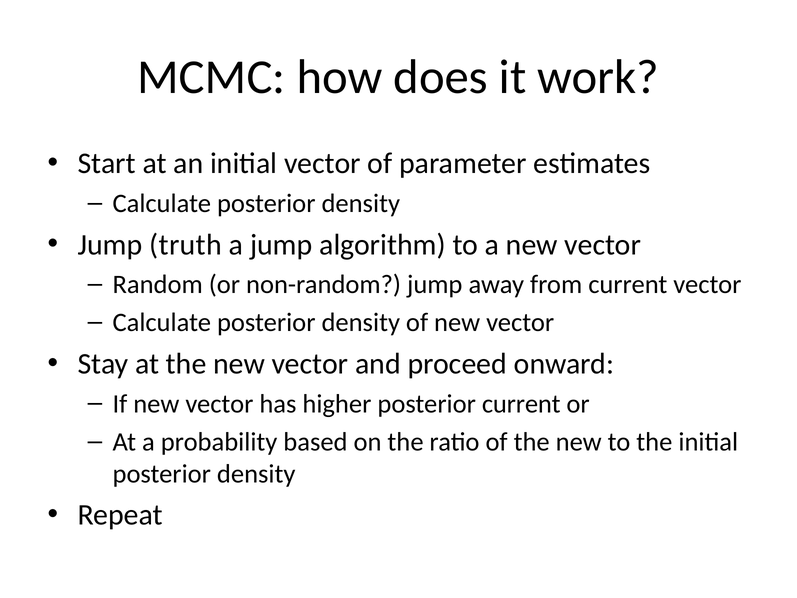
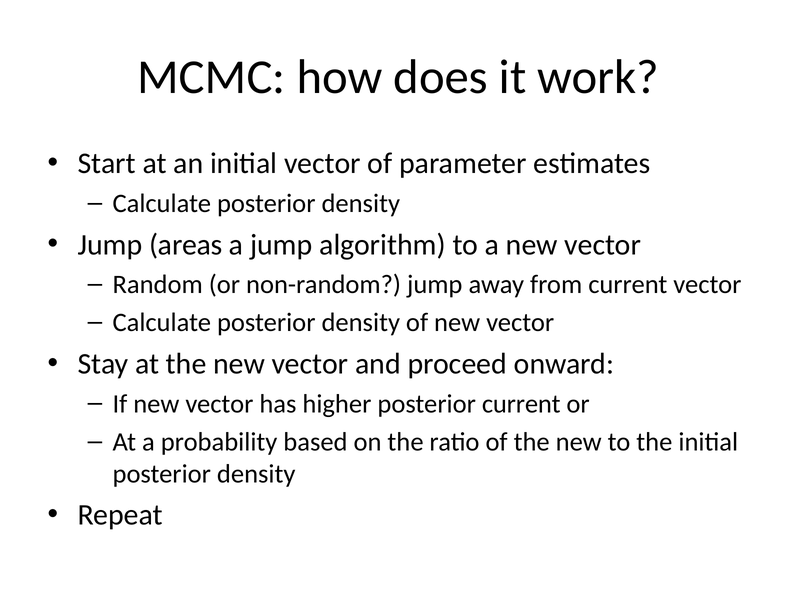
truth: truth -> areas
